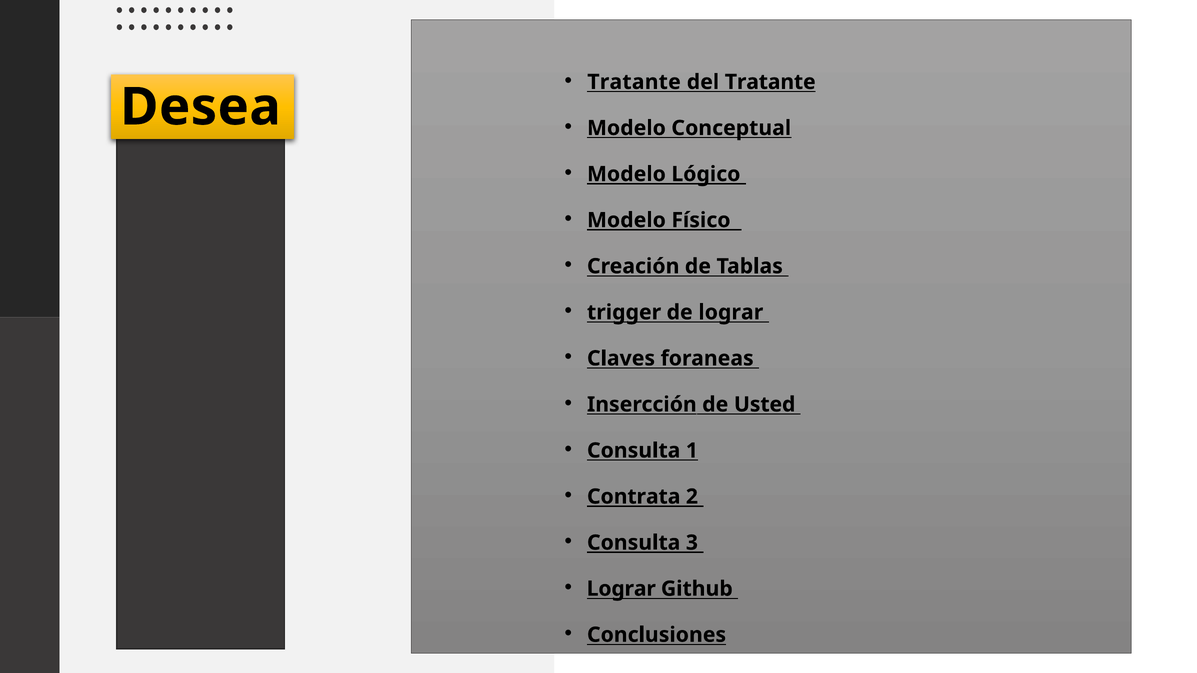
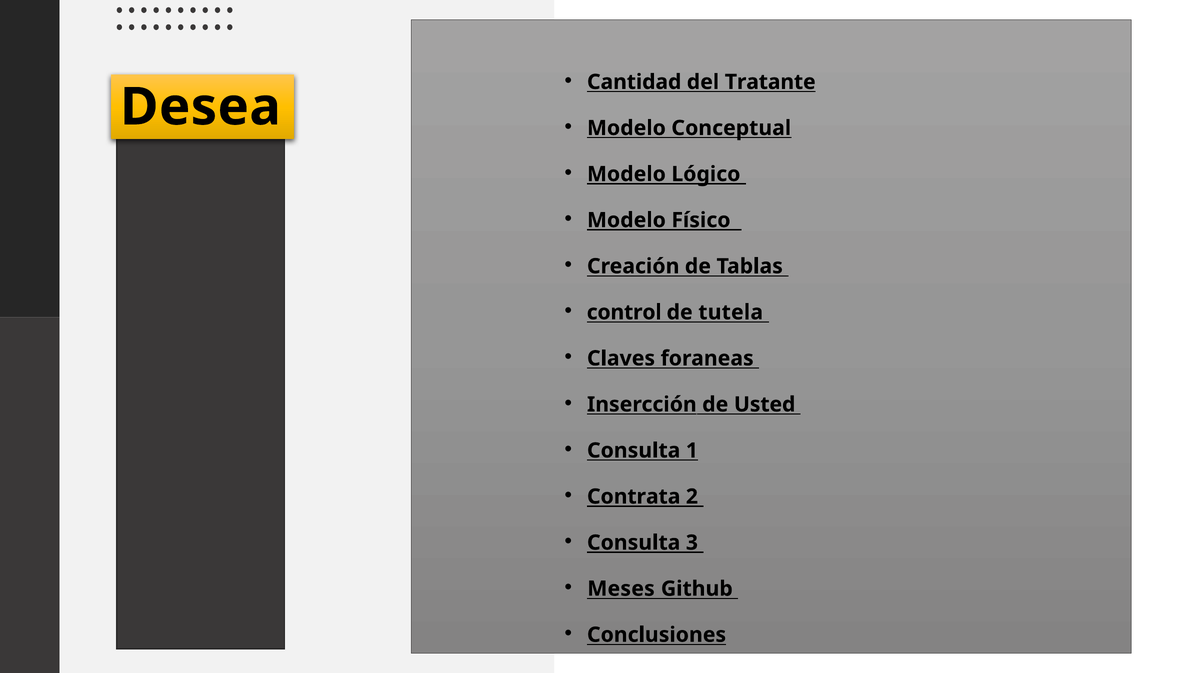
Tratante at (634, 82): Tratante -> Cantidad
trigger: trigger -> control
de lograr: lograr -> tutela
Lograr at (621, 589): Lograr -> Meses
